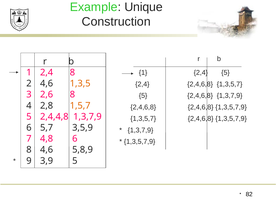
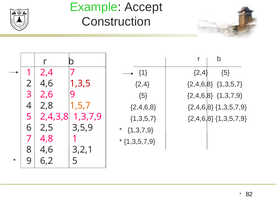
Unique: Unique -> Accept
2,4 8: 8 -> 7
1,3,5 colour: orange -> red
2,6 8: 8 -> 9
2,4,4,8: 2,4,4,8 -> 2,4,3,8
5,7: 5,7 -> 2,5
4,8 6: 6 -> 1
5,8,9: 5,8,9 -> 3,2,1
3,9: 3,9 -> 6,2
